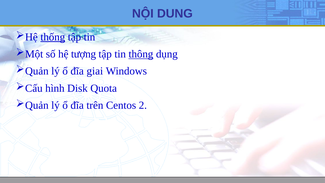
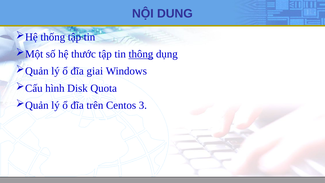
thống underline: present -> none
tượng: tượng -> thước
2: 2 -> 3
